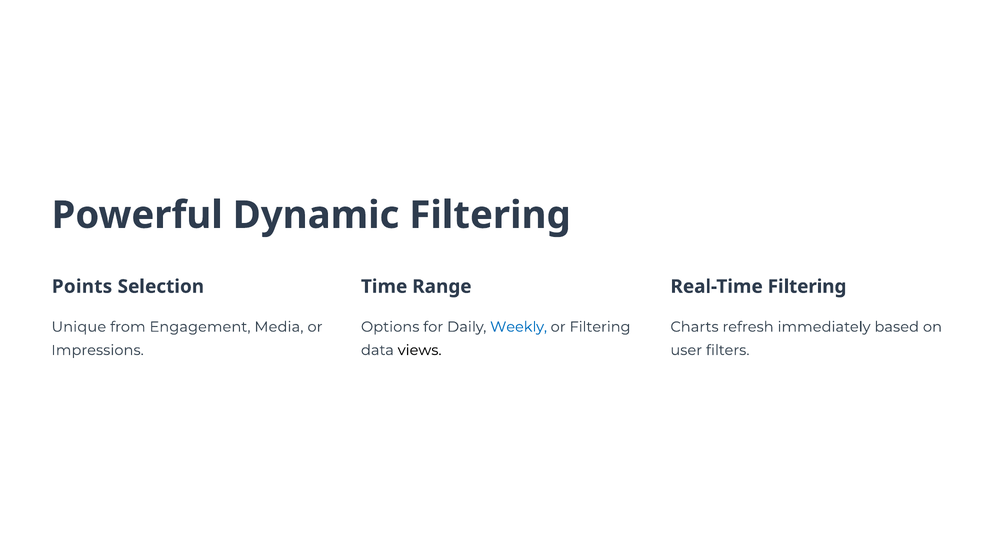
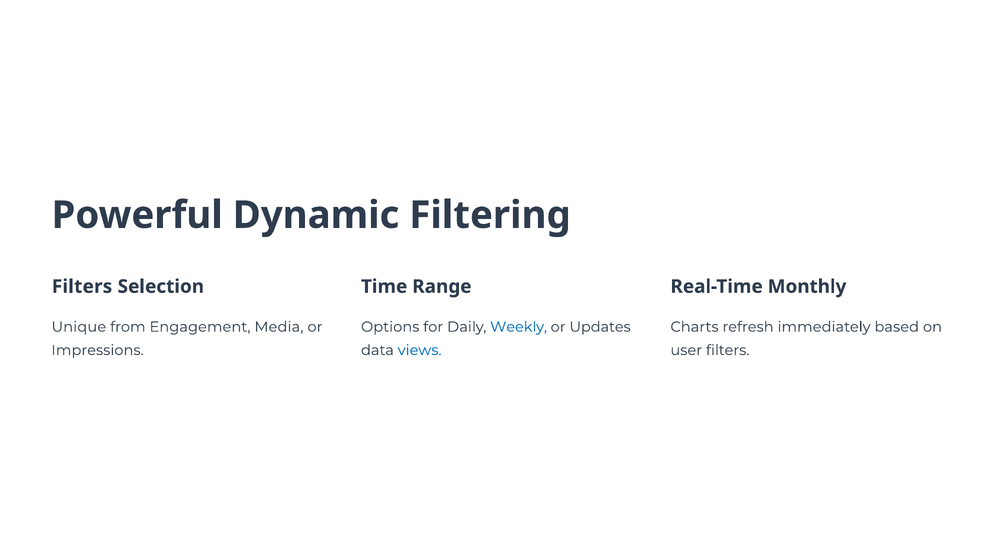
Points at (82, 287): Points -> Filters
Real-Time Filtering: Filtering -> Monthly
or Filtering: Filtering -> Updates
views colour: black -> blue
